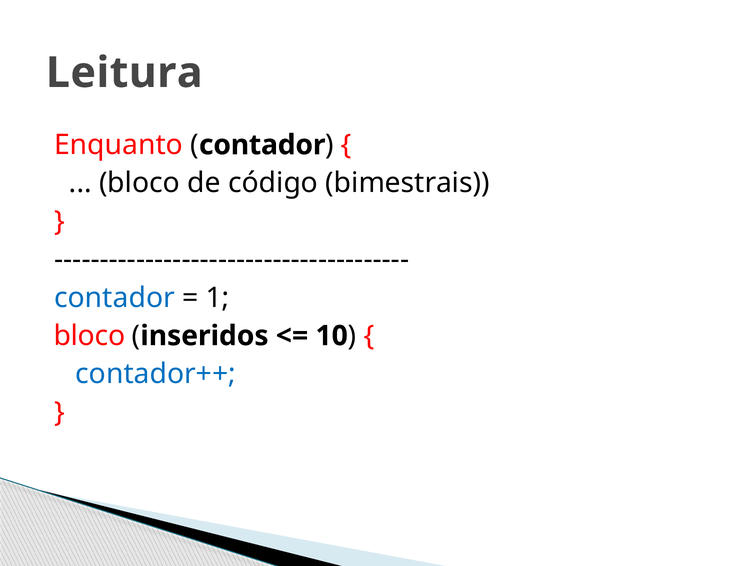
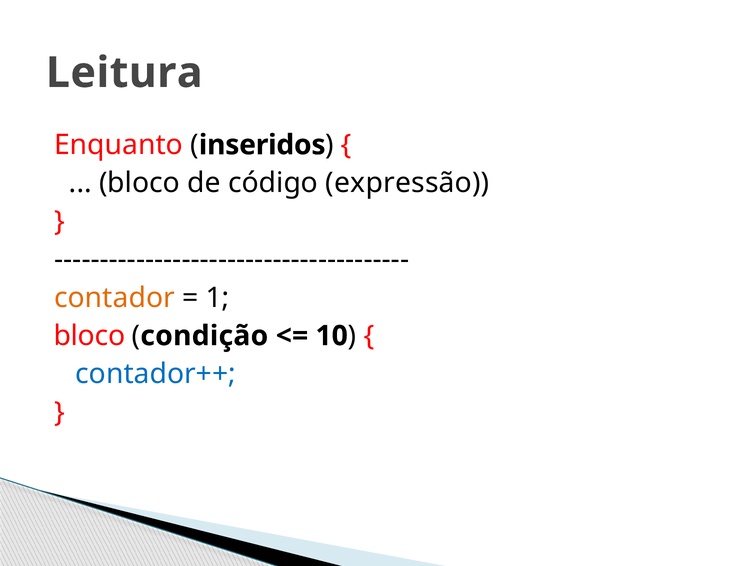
contador at (262, 145): contador -> inseridos
bimestrais: bimestrais -> expressão
contador at (115, 298) colour: blue -> orange
inseridos: inseridos -> condição
